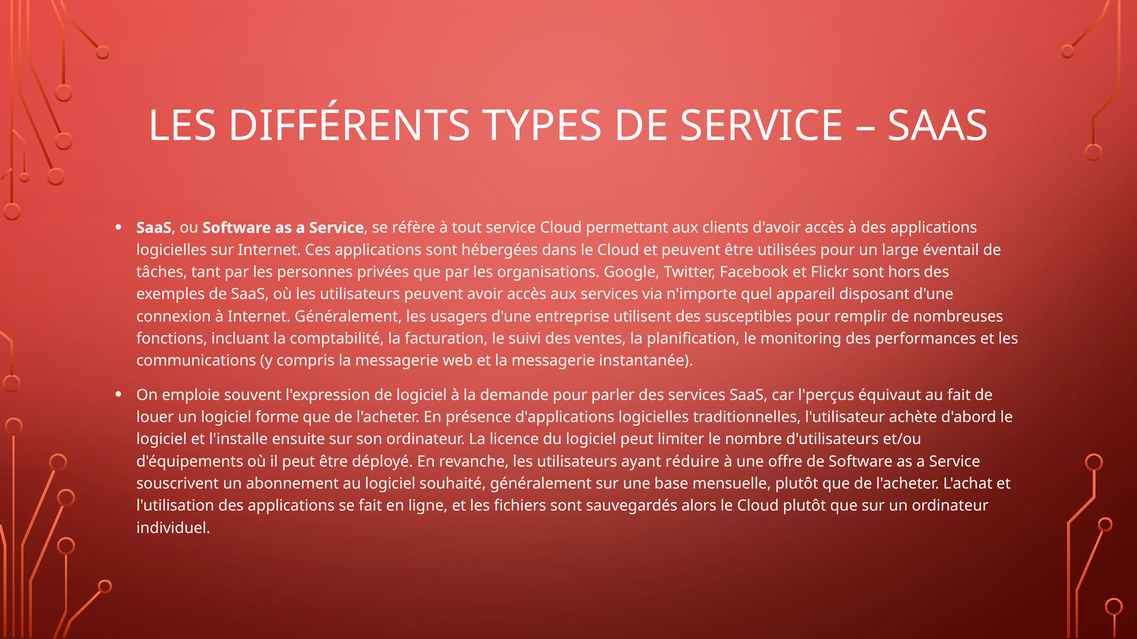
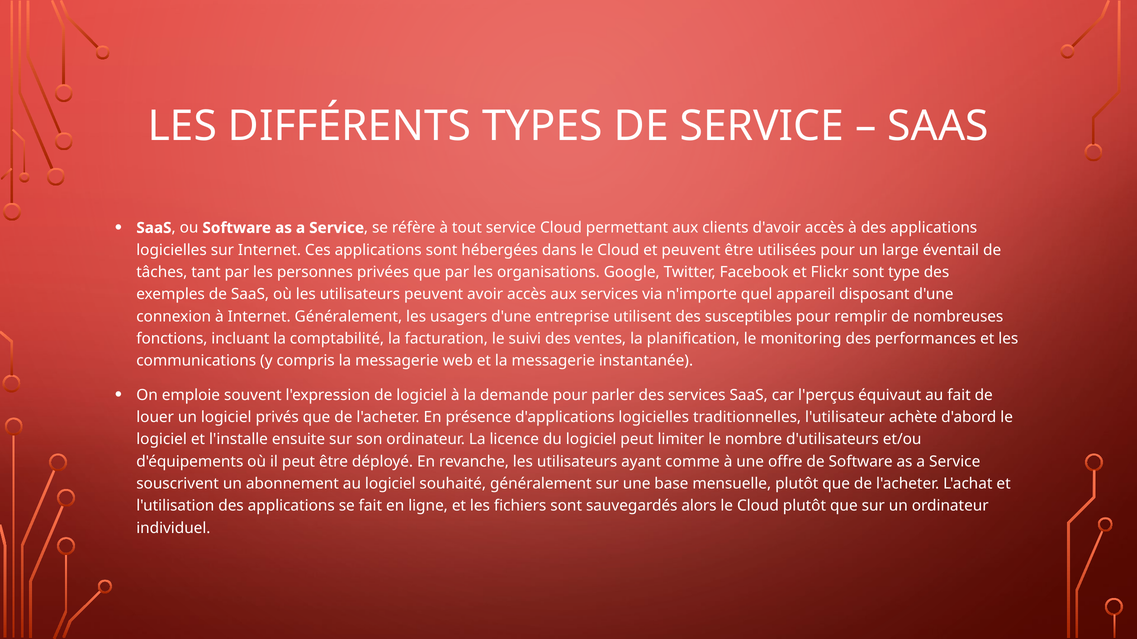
hors: hors -> type
forme: forme -> privés
réduire: réduire -> comme
